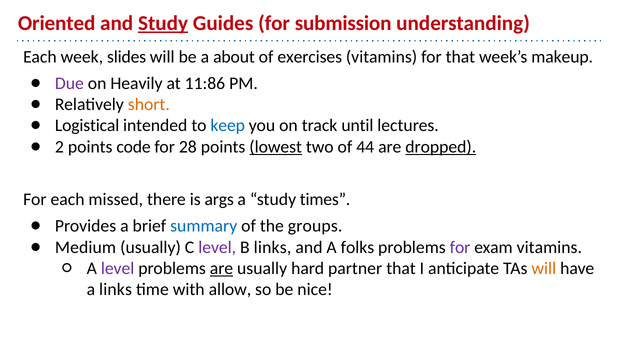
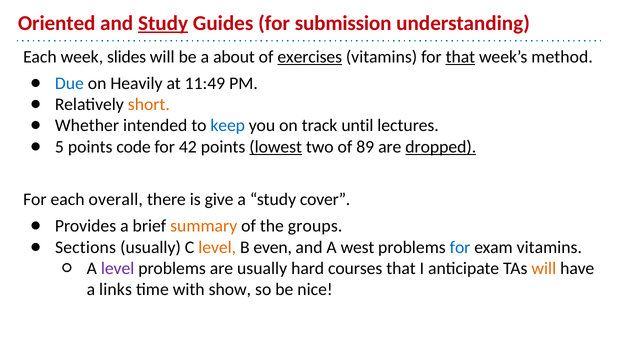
exercises underline: none -> present
that at (460, 57) underline: none -> present
makeup: makeup -> method
Due colour: purple -> blue
11:86: 11:86 -> 11:49
Logistical: Logistical -> Whether
2: 2 -> 5
28: 28 -> 42
44: 44 -> 89
missed: missed -> overall
args: args -> give
times: times -> cover
summary colour: blue -> orange
Medium: Medium -> Sections
level at (217, 247) colour: purple -> orange
B links: links -> even
folks: folks -> west
for at (460, 247) colour: purple -> blue
are at (221, 269) underline: present -> none
partner: partner -> courses
allow: allow -> show
